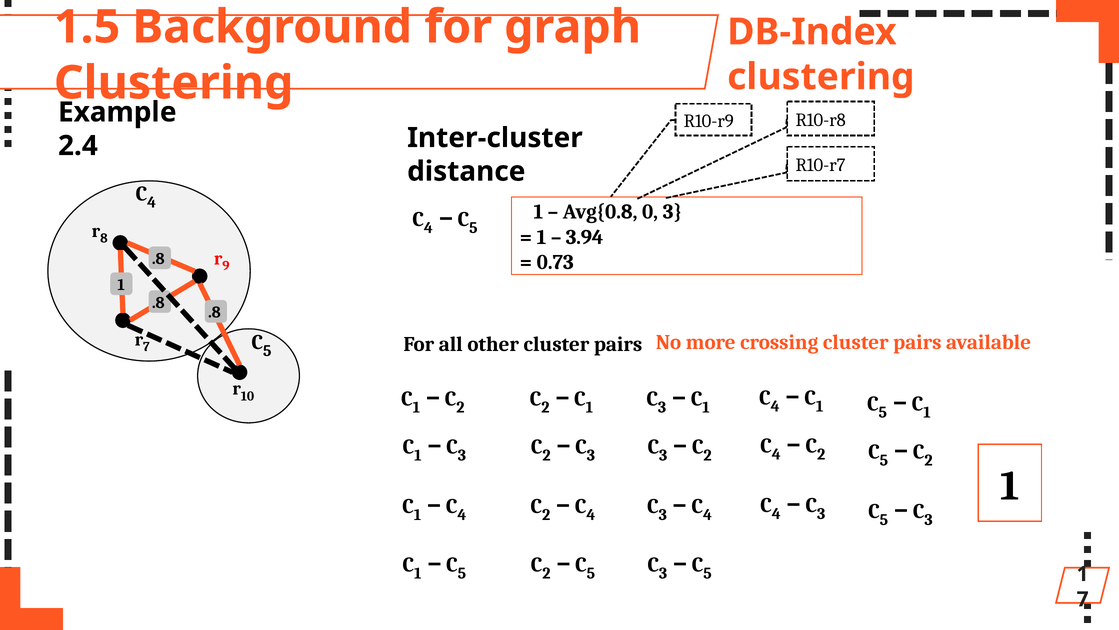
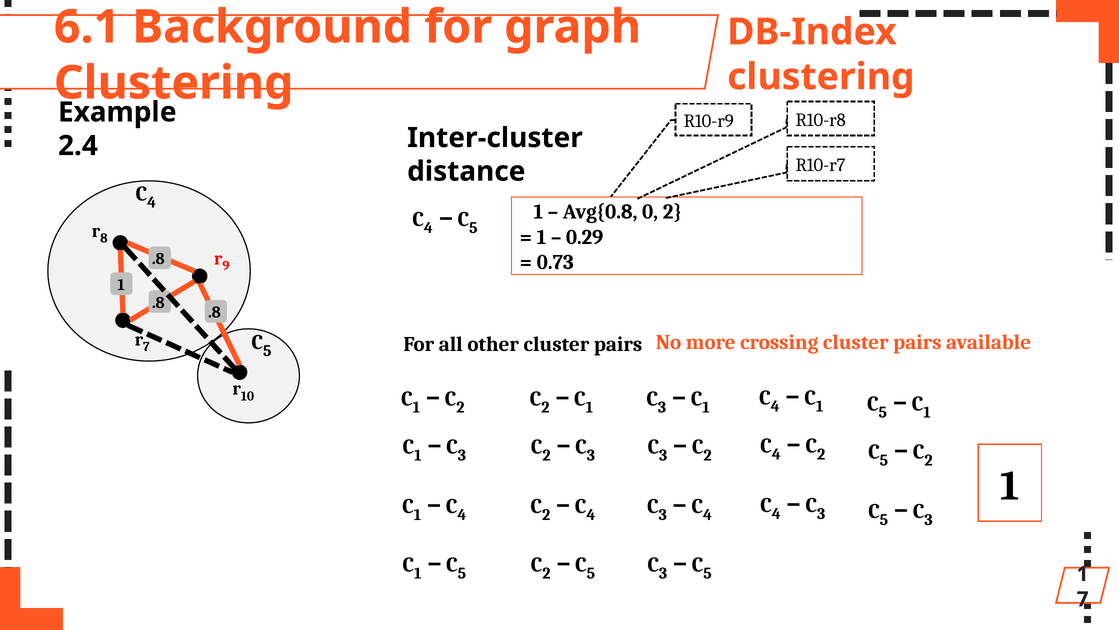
1.5: 1.5 -> 6.1
0 3: 3 -> 2
3.94: 3.94 -> 0.29
